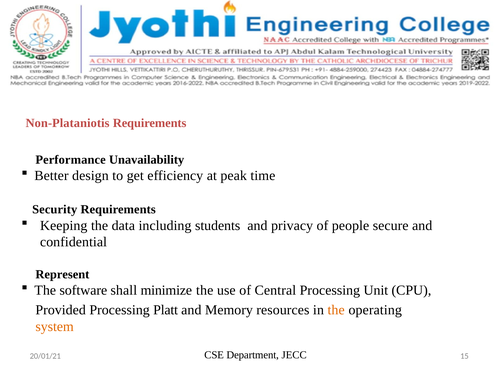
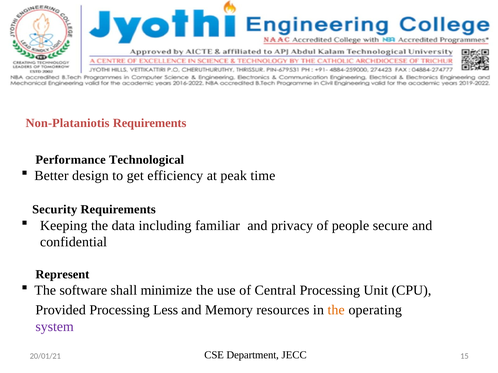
Unavailability: Unavailability -> Technological
students: students -> familiar
Platt: Platt -> Less
system colour: orange -> purple
